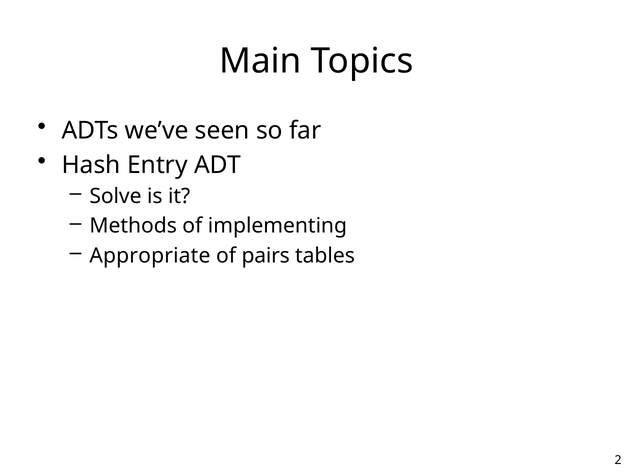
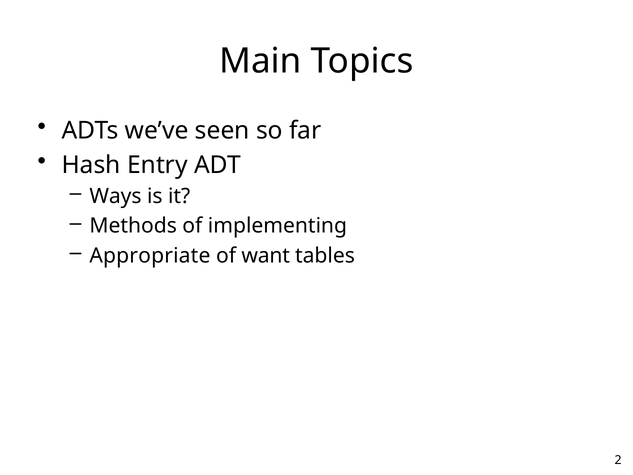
Solve: Solve -> Ways
pairs: pairs -> want
